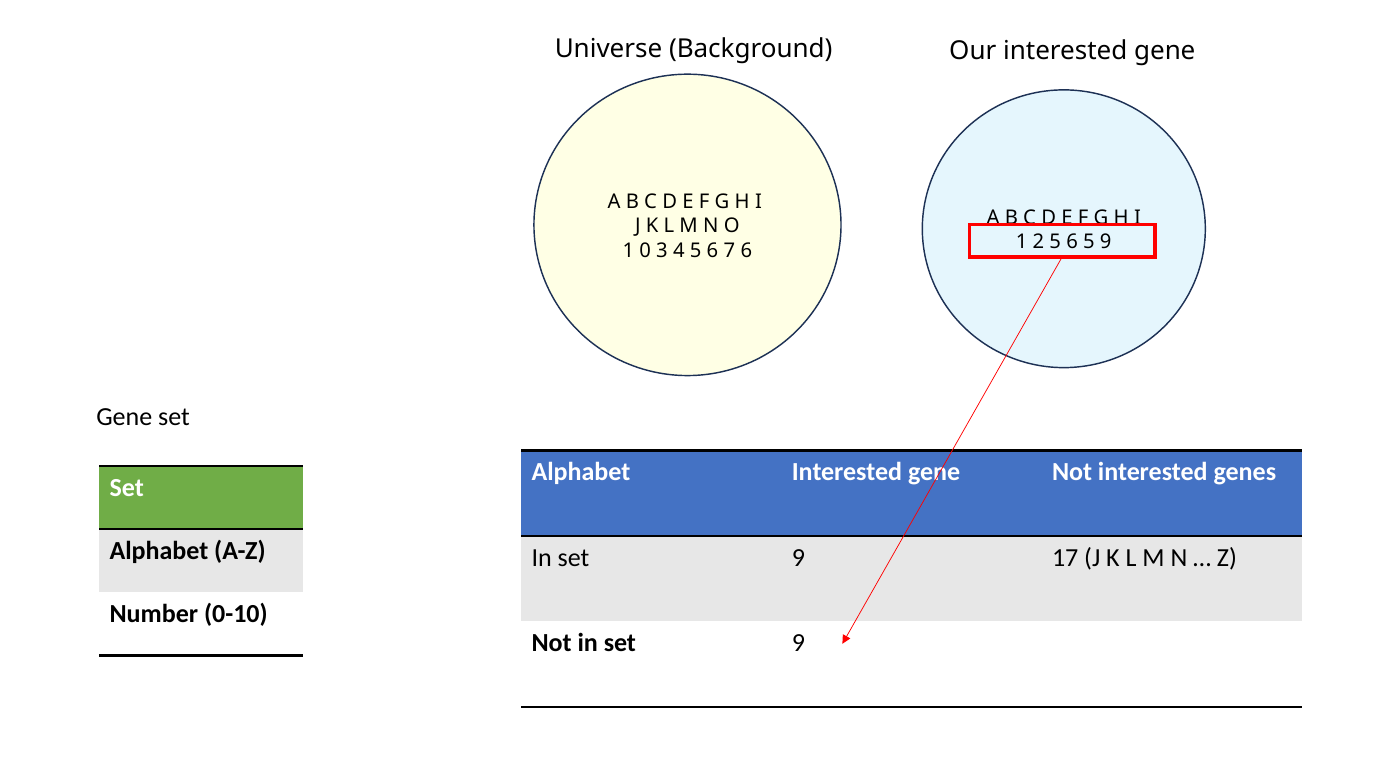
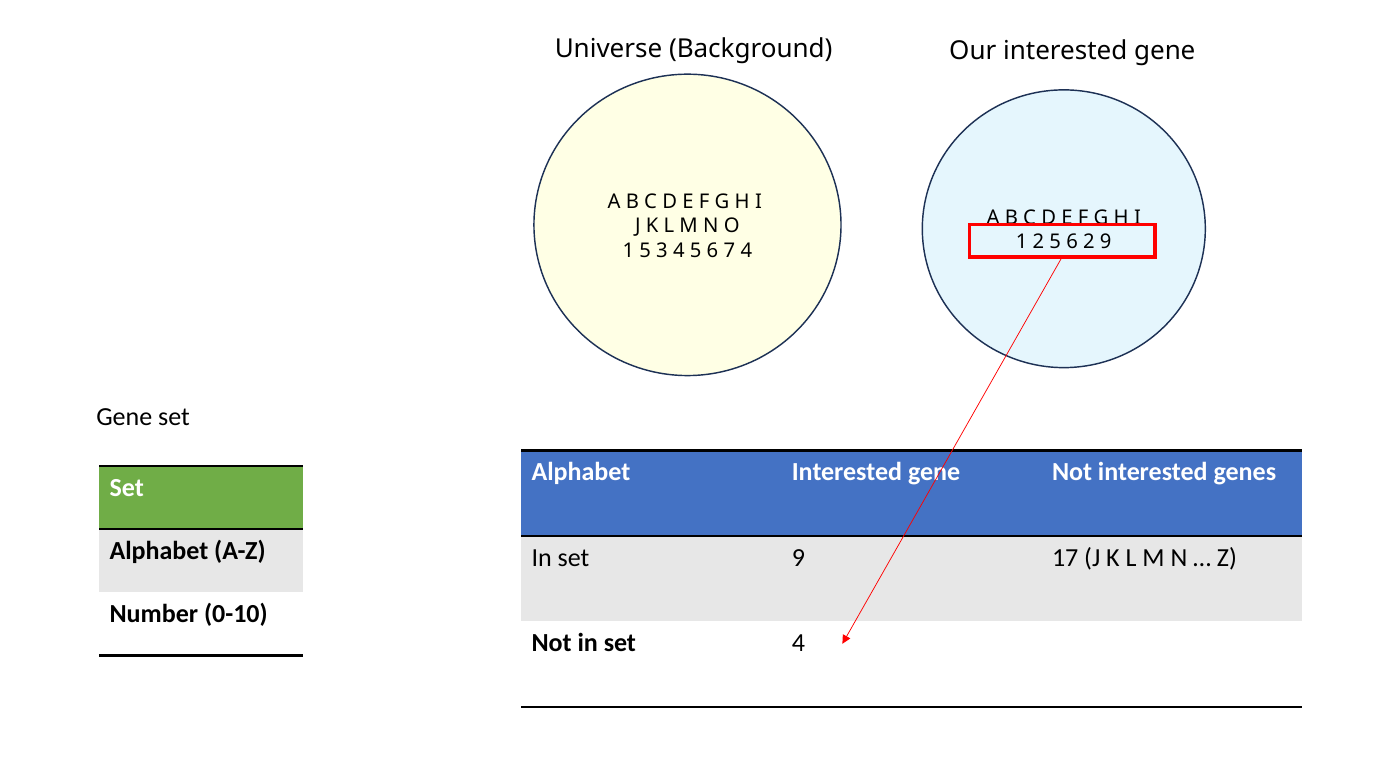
6 5: 5 -> 2
1 0: 0 -> 5
7 6: 6 -> 4
Not in set 9: 9 -> 4
